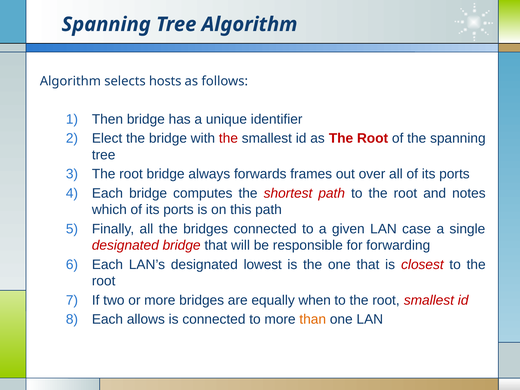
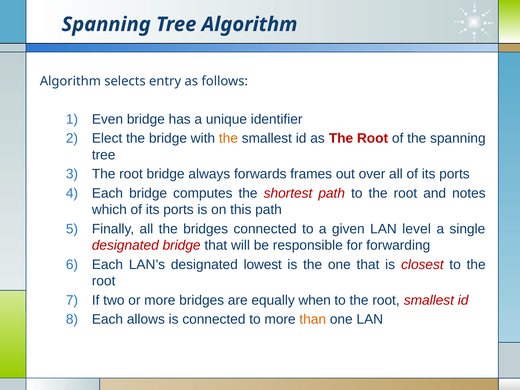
hosts: hosts -> entry
Then: Then -> Even
the at (228, 138) colour: red -> orange
case: case -> level
